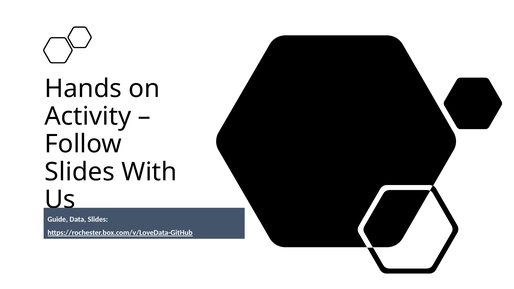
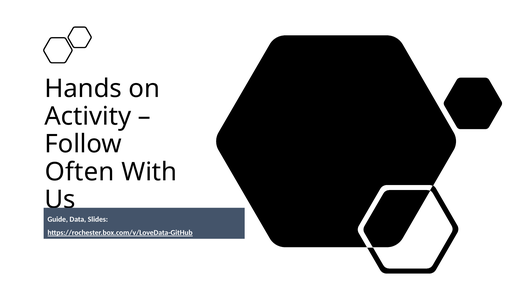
Slides at (80, 172): Slides -> Often
